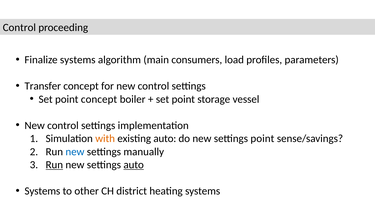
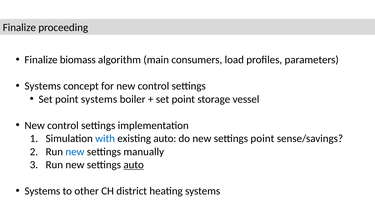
Control at (19, 28): Control -> Finalize
Finalize systems: systems -> biomass
Transfer at (43, 86): Transfer -> Systems
point concept: concept -> systems
with colour: orange -> blue
Run at (54, 165) underline: present -> none
